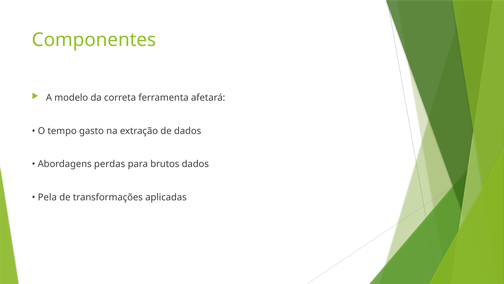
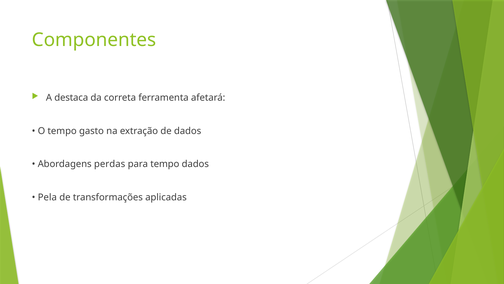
modelo: modelo -> destaca
para brutos: brutos -> tempo
